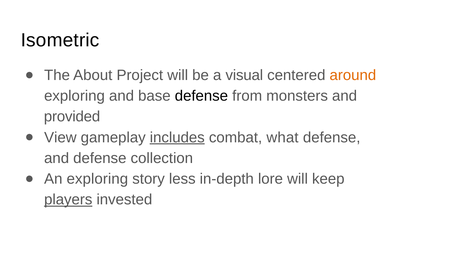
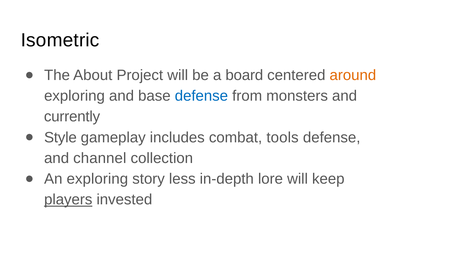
visual: visual -> board
defense at (201, 96) colour: black -> blue
provided: provided -> currently
View: View -> Style
includes underline: present -> none
what: what -> tools
and defense: defense -> channel
